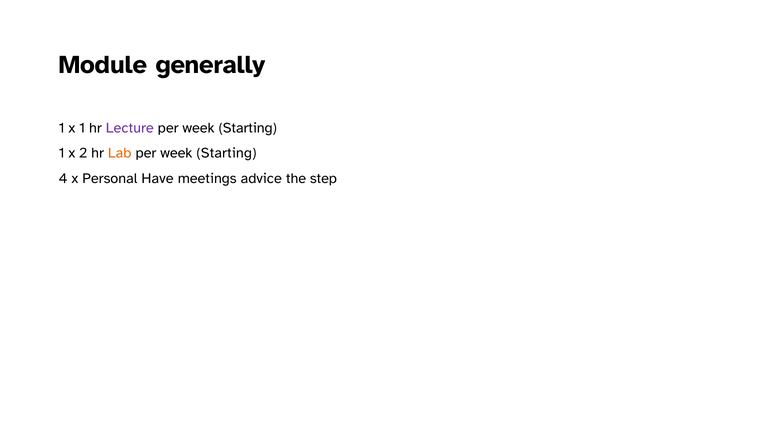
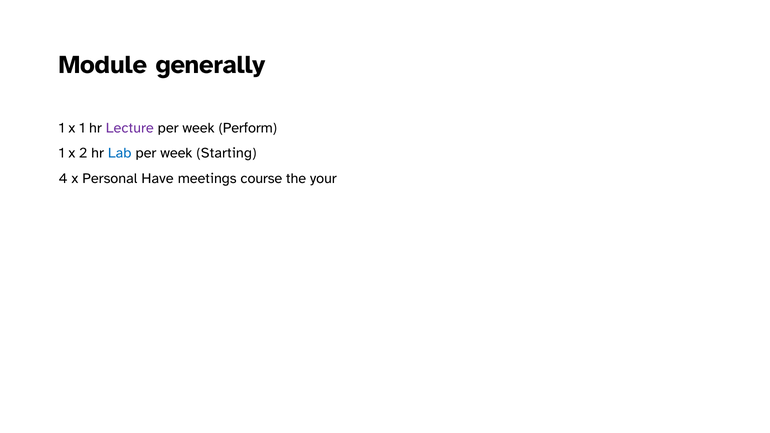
Starting at (248, 128): Starting -> Perform
Lab colour: orange -> blue
advice: advice -> course
step: step -> your
